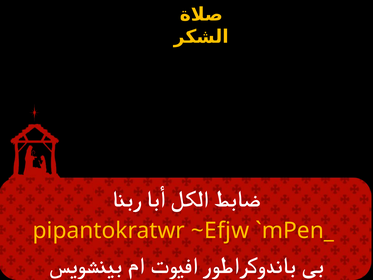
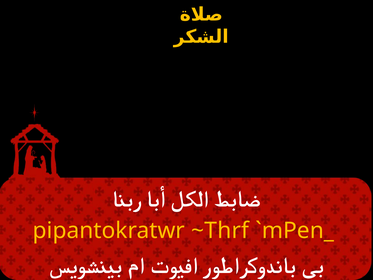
~Efjw: ~Efjw -> ~Thrf
